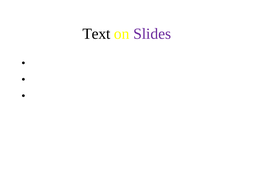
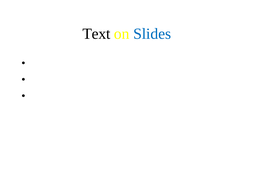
Slides colour: purple -> blue
